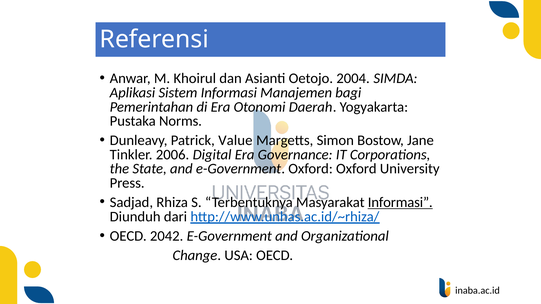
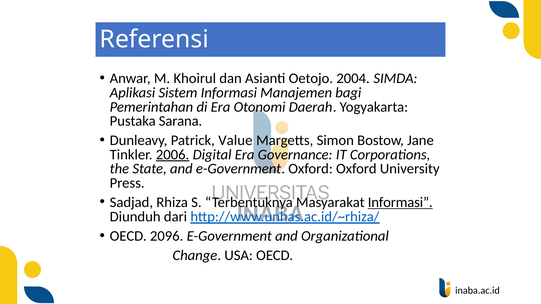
Norms: Norms -> Sarana
2006 underline: none -> present
2042: 2042 -> 2096
